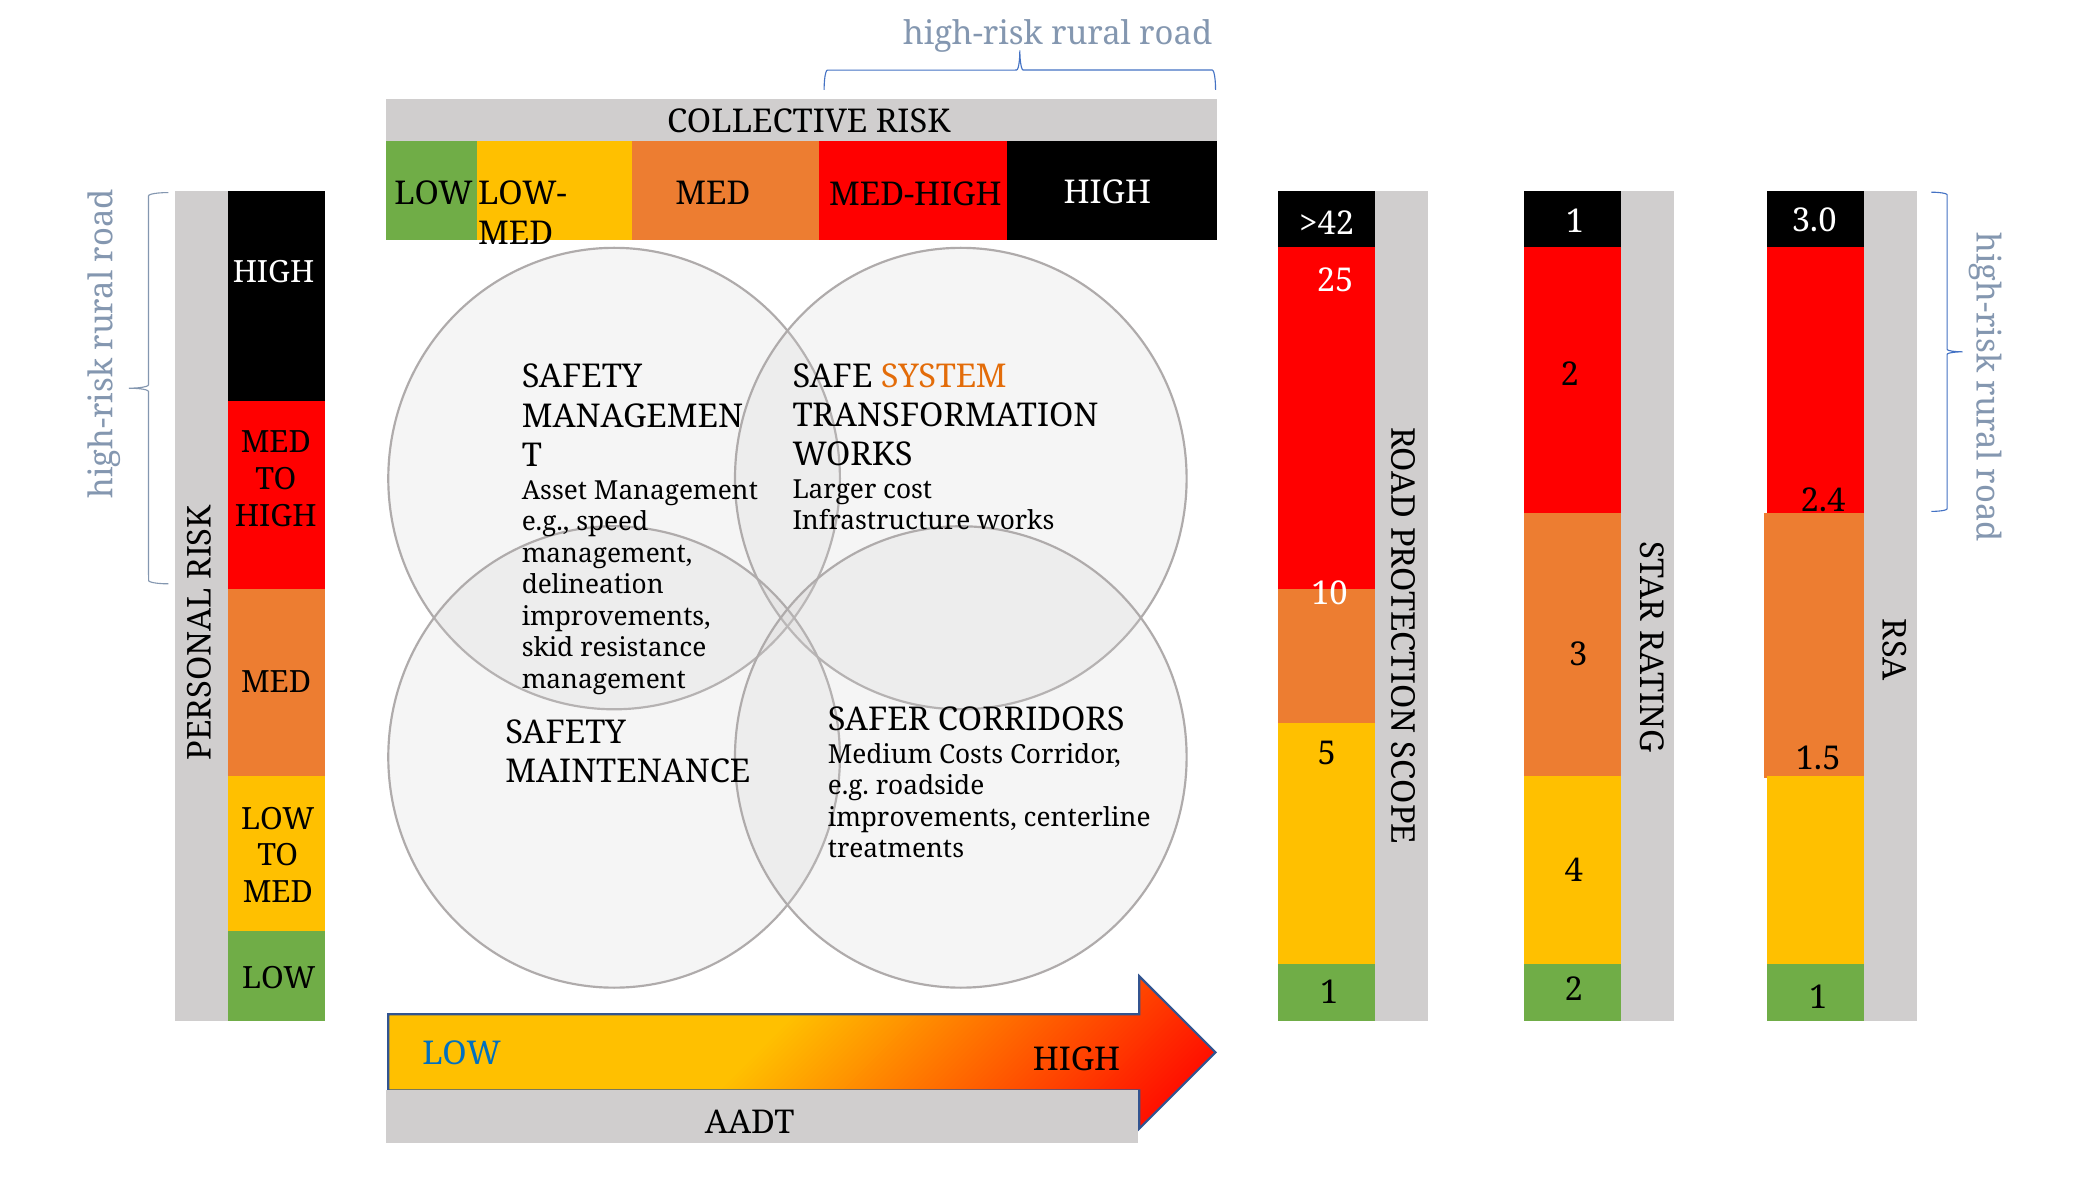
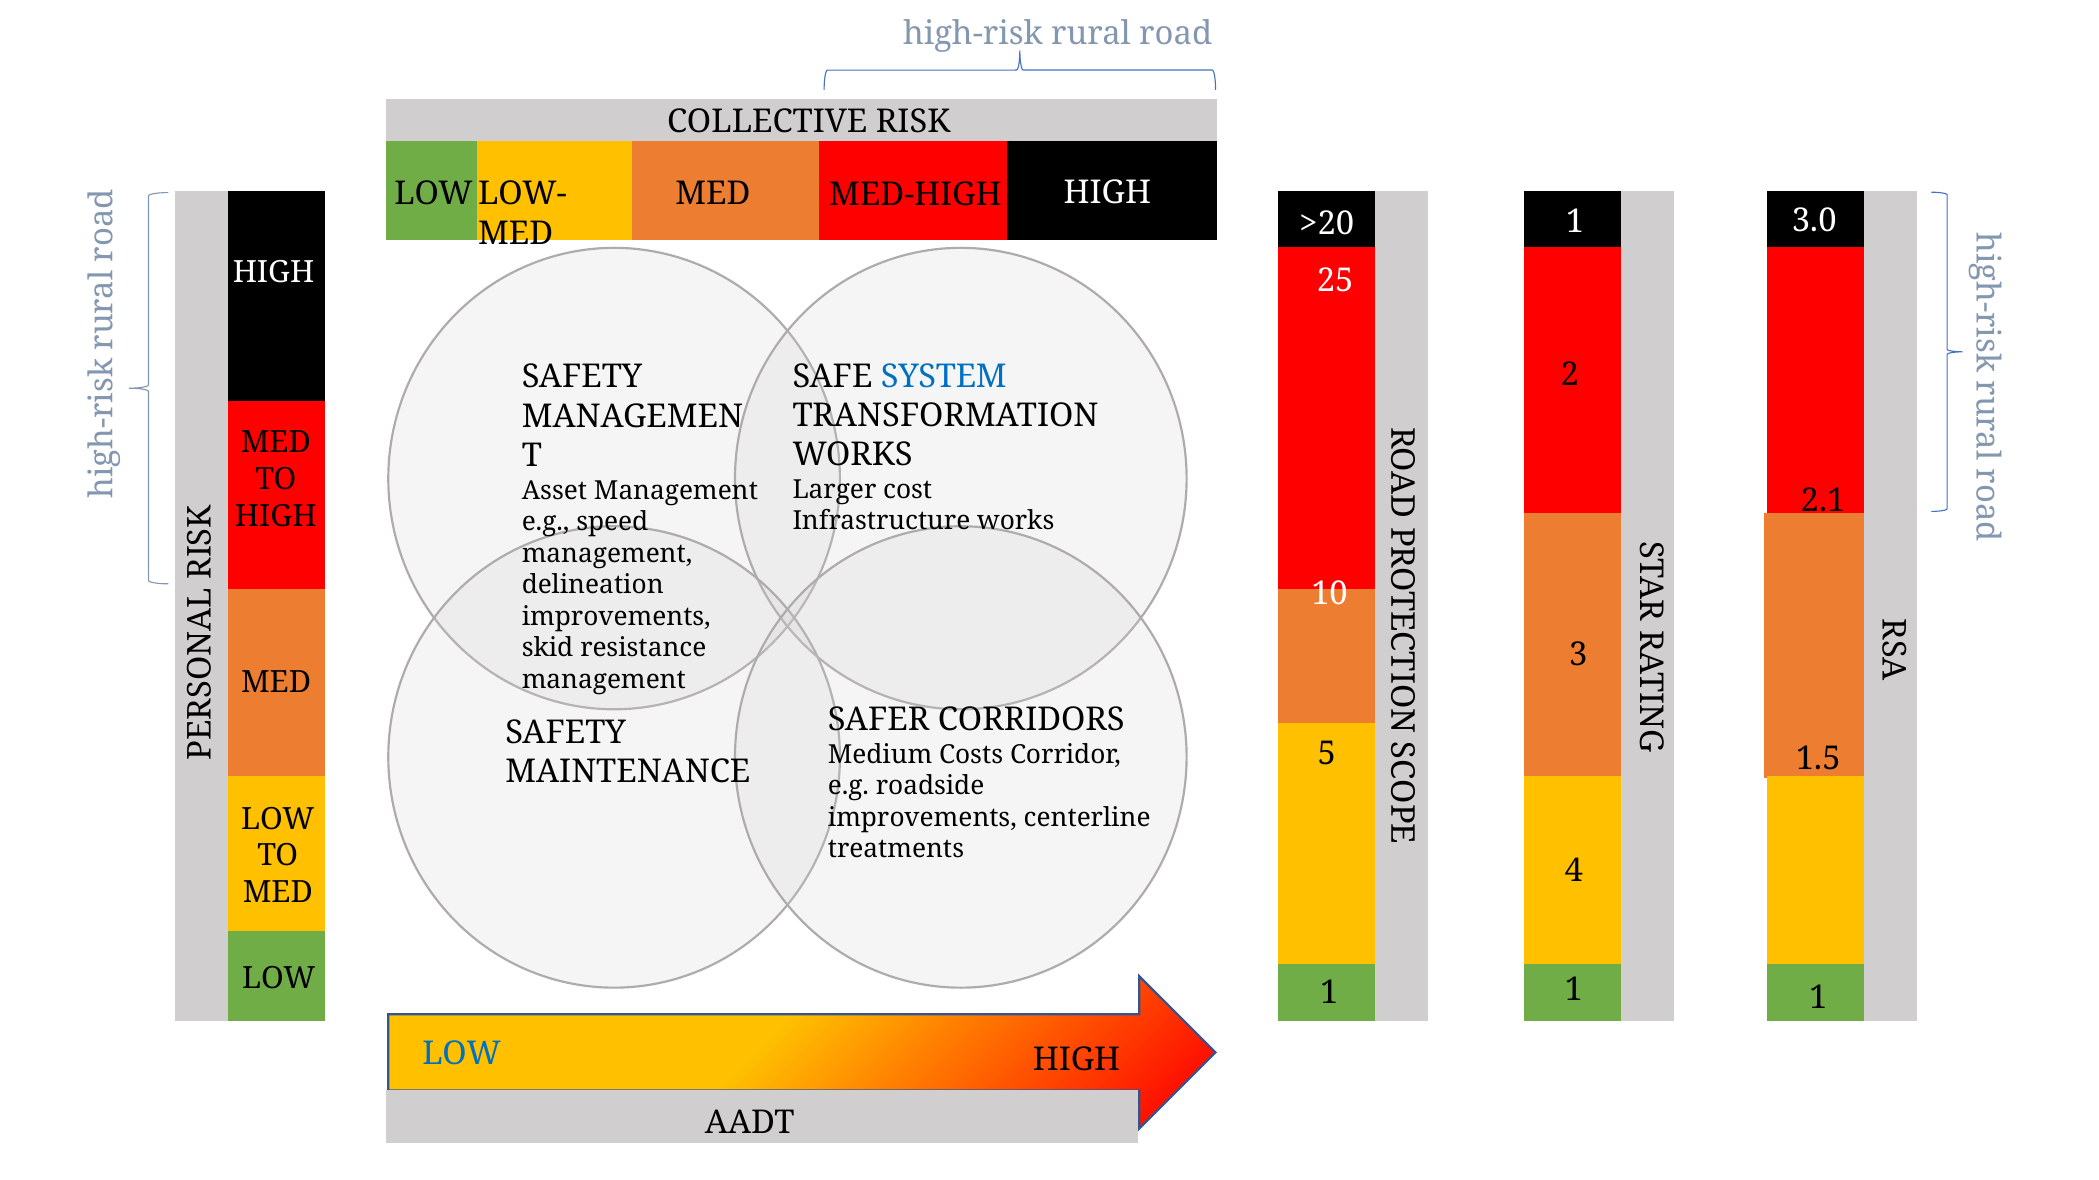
>42: >42 -> >20
SYSTEM colour: orange -> blue
2.4: 2.4 -> 2.1
1 2: 2 -> 1
